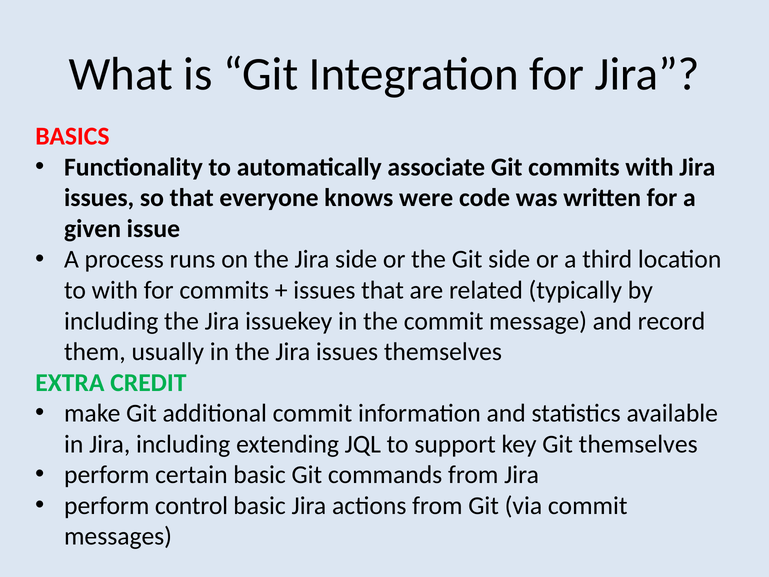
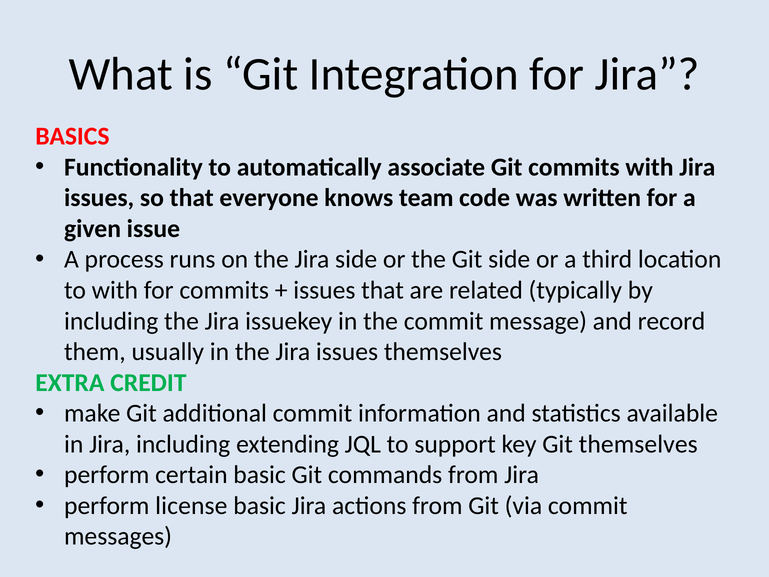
were: were -> team
control: control -> license
